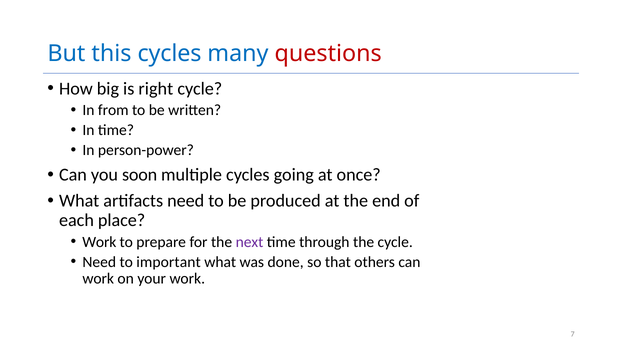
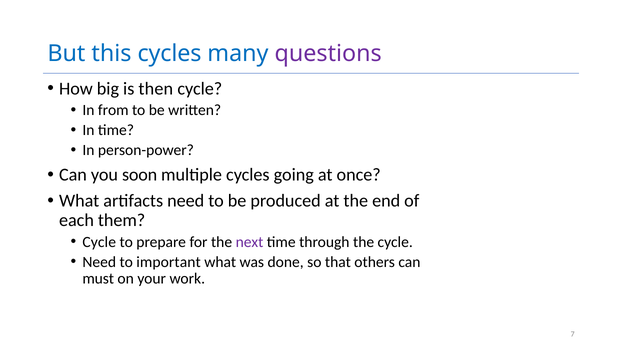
questions colour: red -> purple
right: right -> then
place: place -> them
Work at (99, 242): Work -> Cycle
work at (98, 279): work -> must
